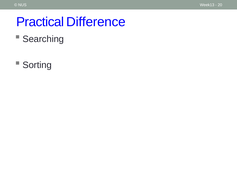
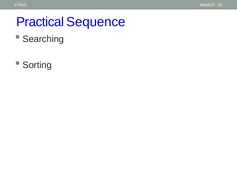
Difference: Difference -> Sequence
